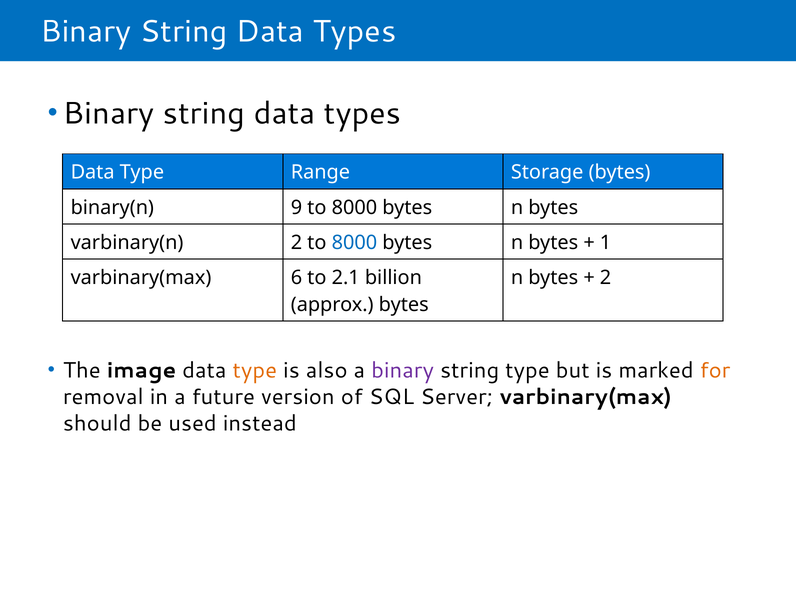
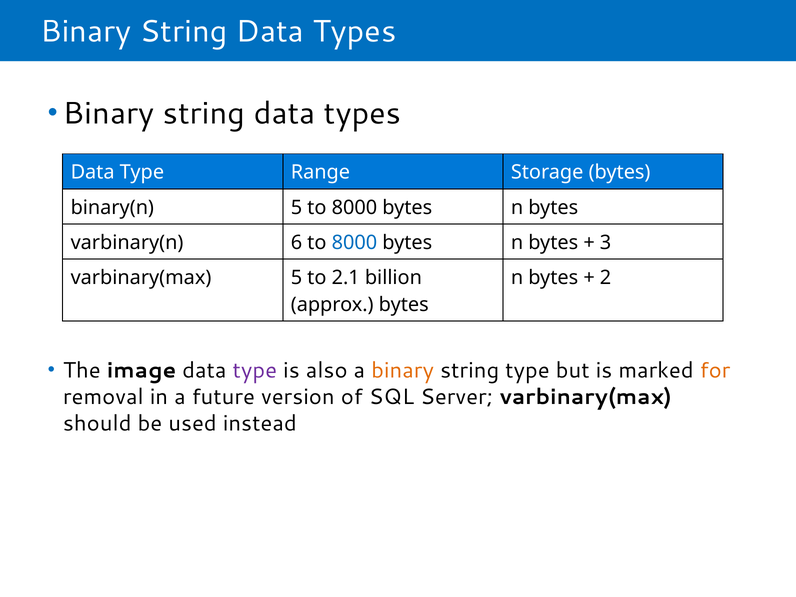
binary(n 9: 9 -> 5
varbinary(n 2: 2 -> 6
1: 1 -> 3
varbinary(max 6: 6 -> 5
type at (255, 370) colour: orange -> purple
binary at (403, 370) colour: purple -> orange
